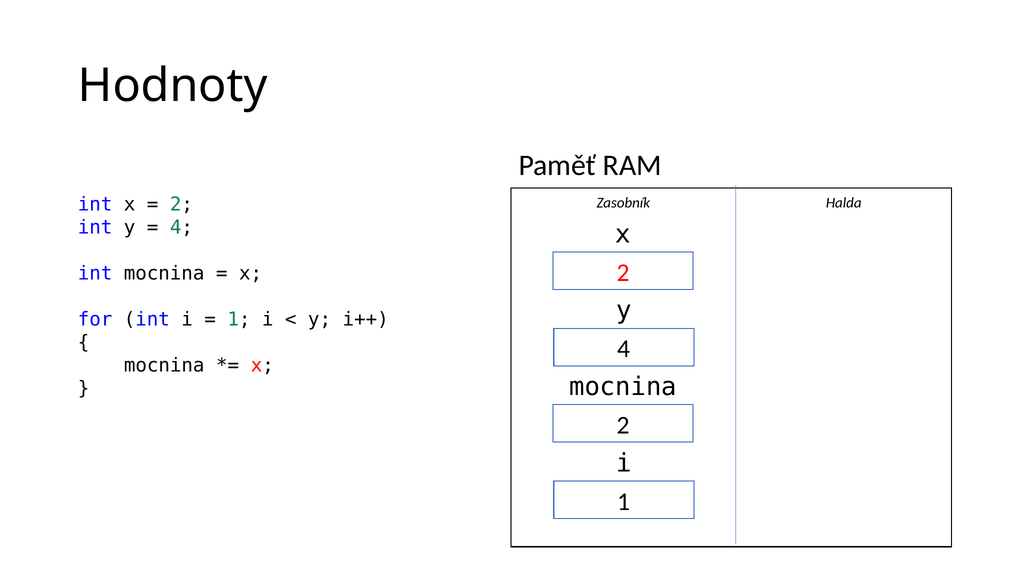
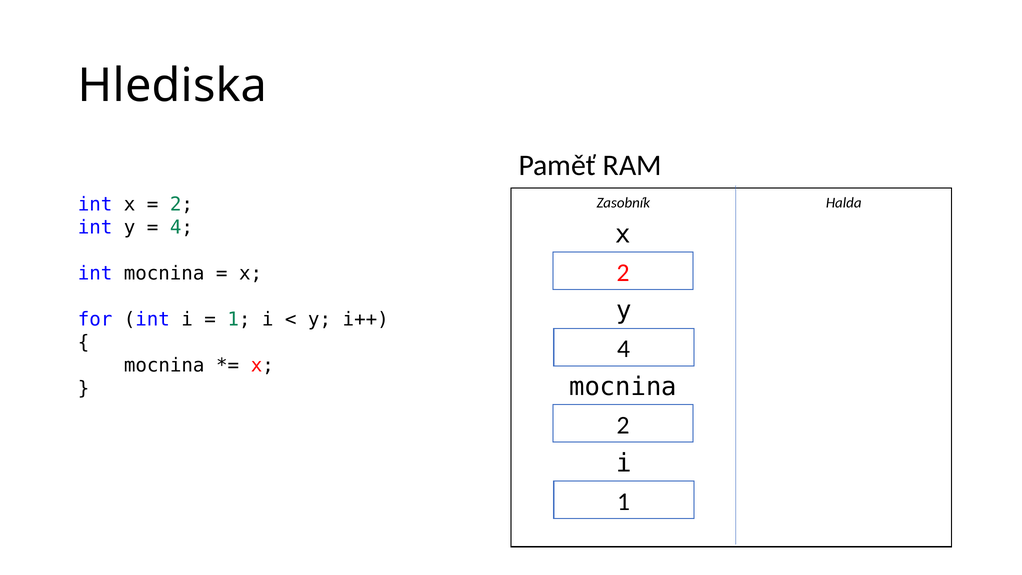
Hodnoty: Hodnoty -> Hlediska
